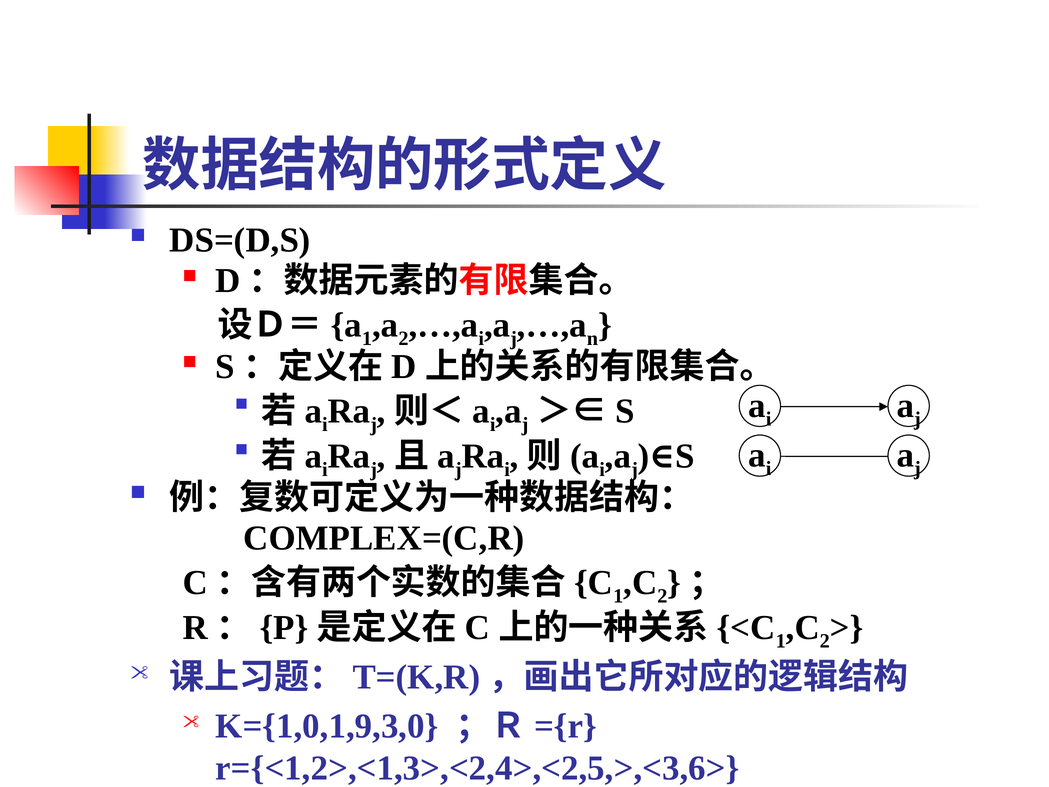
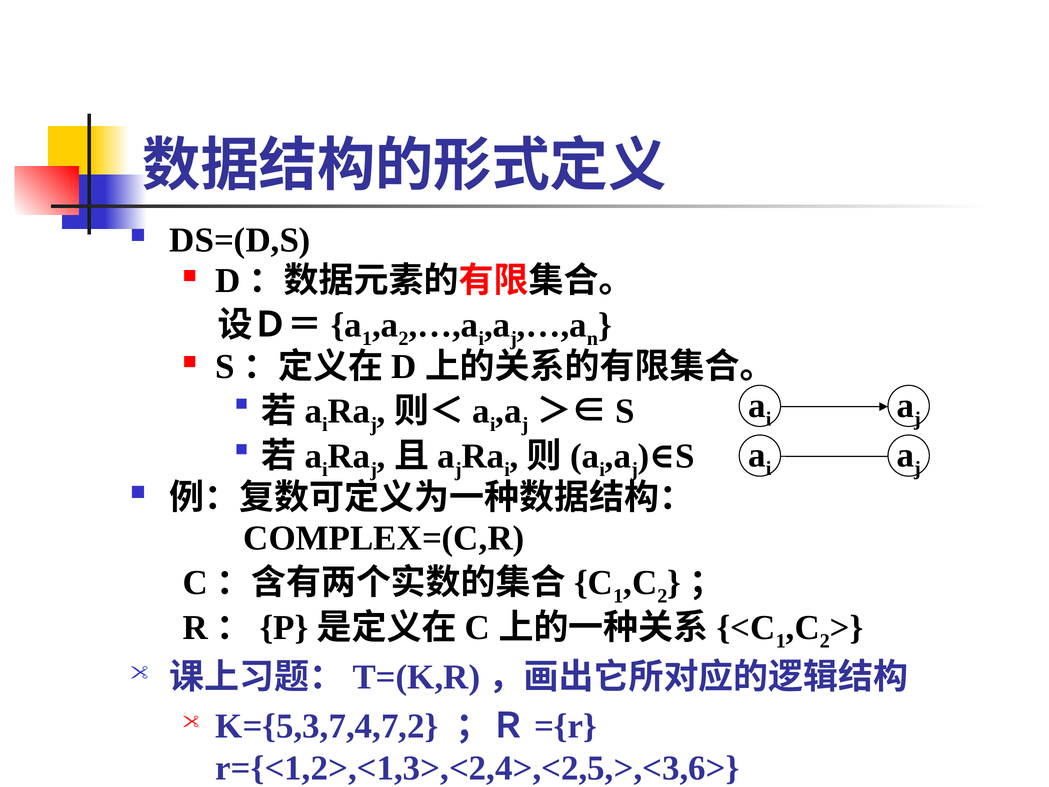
K={1,0,1,9,3,0: K={1,0,1,9,3,0 -> K={5,3,7,4,7,2
